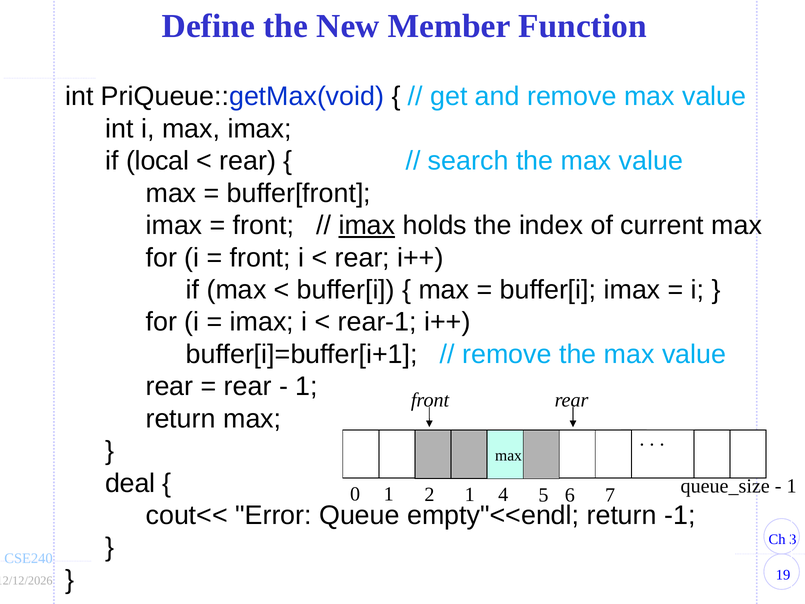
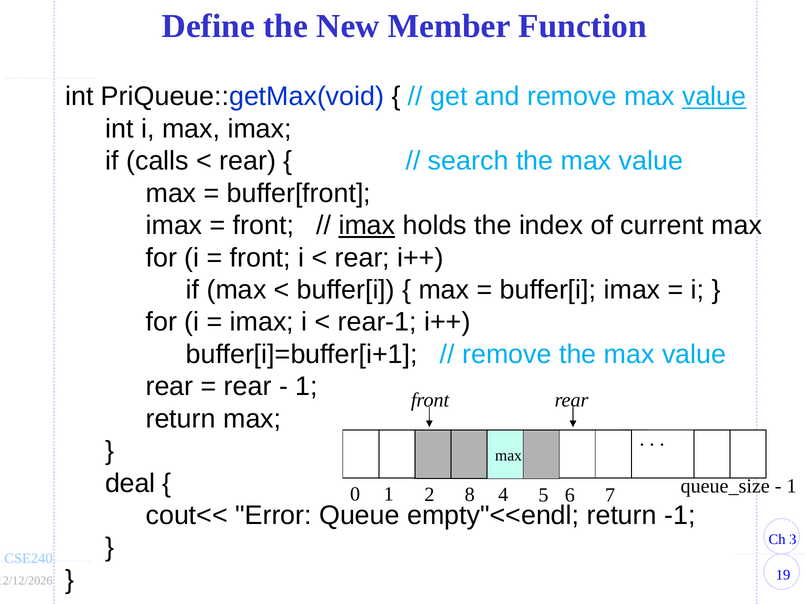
value at (714, 97) underline: none -> present
local: local -> calls
2 1: 1 -> 8
